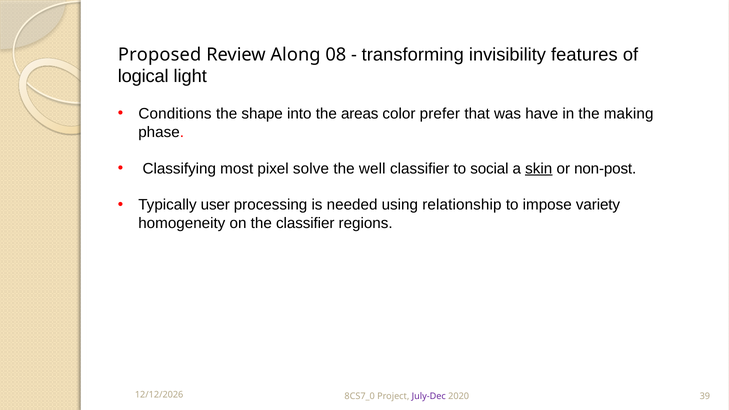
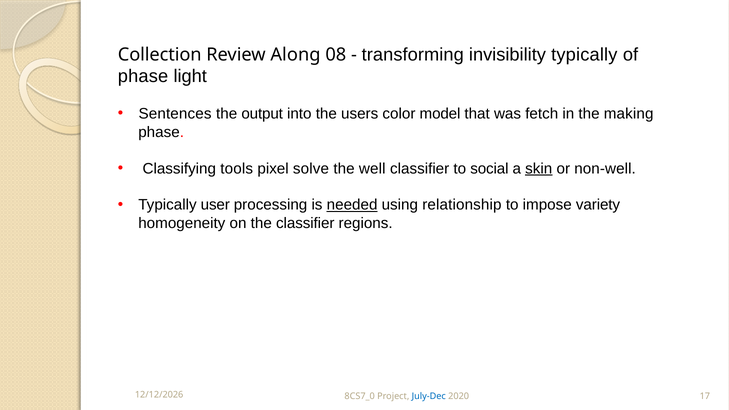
Proposed: Proposed -> Collection
invisibility features: features -> typically
logical at (143, 76): logical -> phase
Conditions: Conditions -> Sentences
shape: shape -> output
areas: areas -> users
prefer: prefer -> model
have: have -> fetch
most: most -> tools
non-post: non-post -> non-well
needed underline: none -> present
July-Dec colour: purple -> blue
39: 39 -> 17
